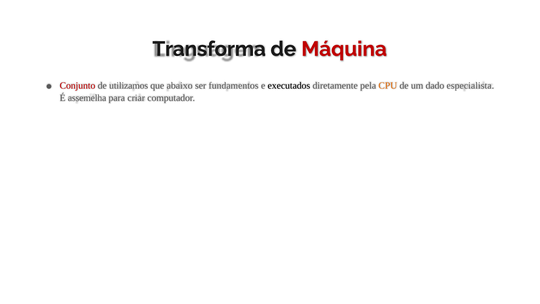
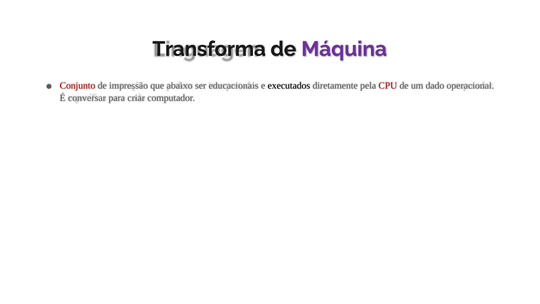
Máquina colour: red -> purple
utilizamos: utilizamos -> impressão
fundamentos: fundamentos -> educacionais
CPU colour: orange -> red
especialista: especialista -> operacional
assemelha: assemelha -> conversar
